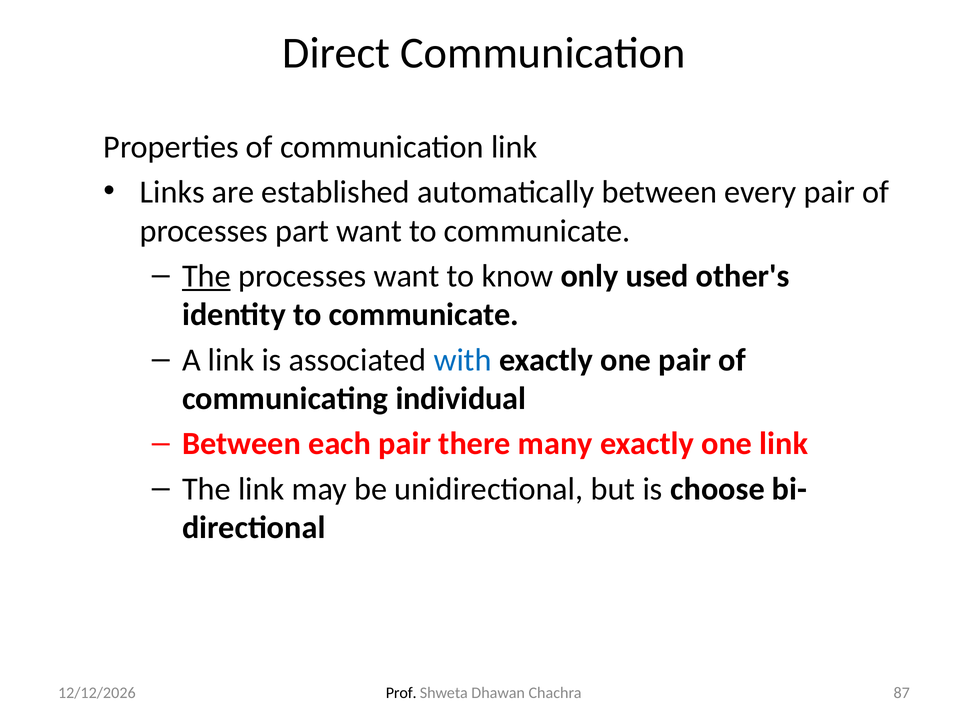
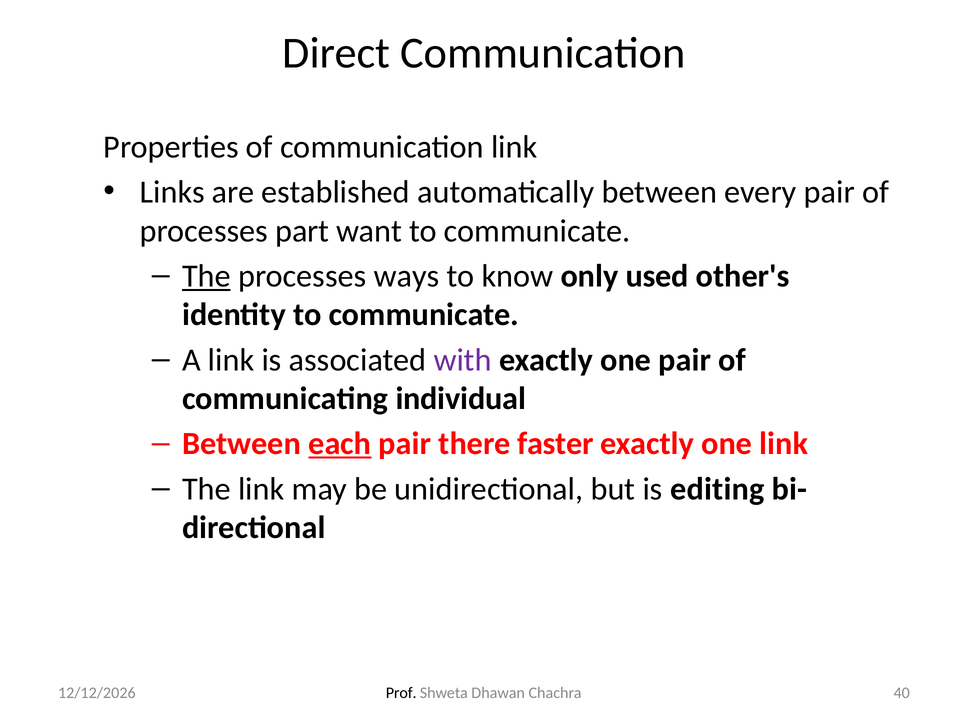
processes want: want -> ways
with colour: blue -> purple
each underline: none -> present
many: many -> faster
choose: choose -> editing
87: 87 -> 40
